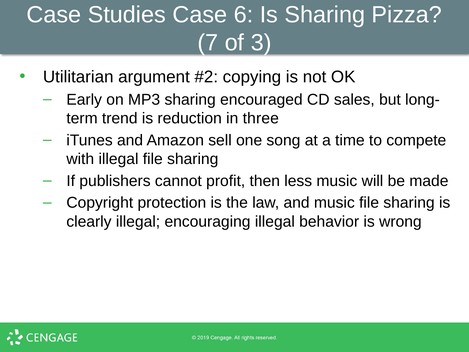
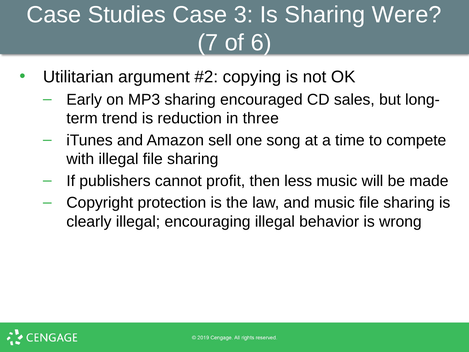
6: 6 -> 3
Pizza: Pizza -> Were
3: 3 -> 6
